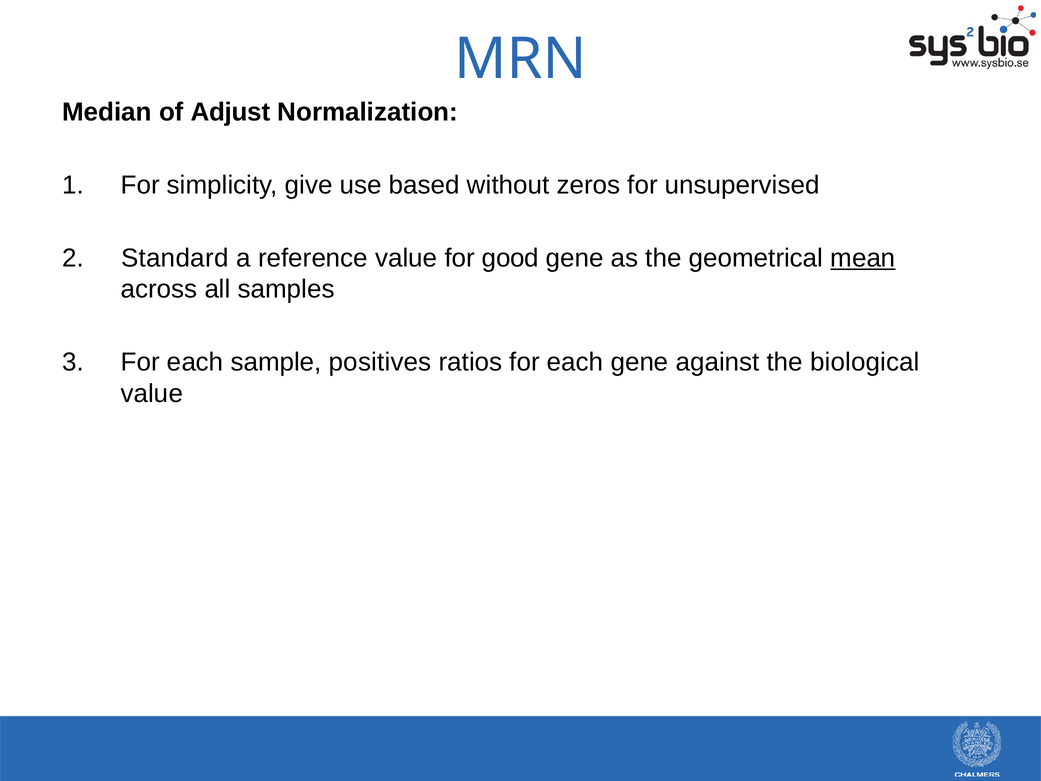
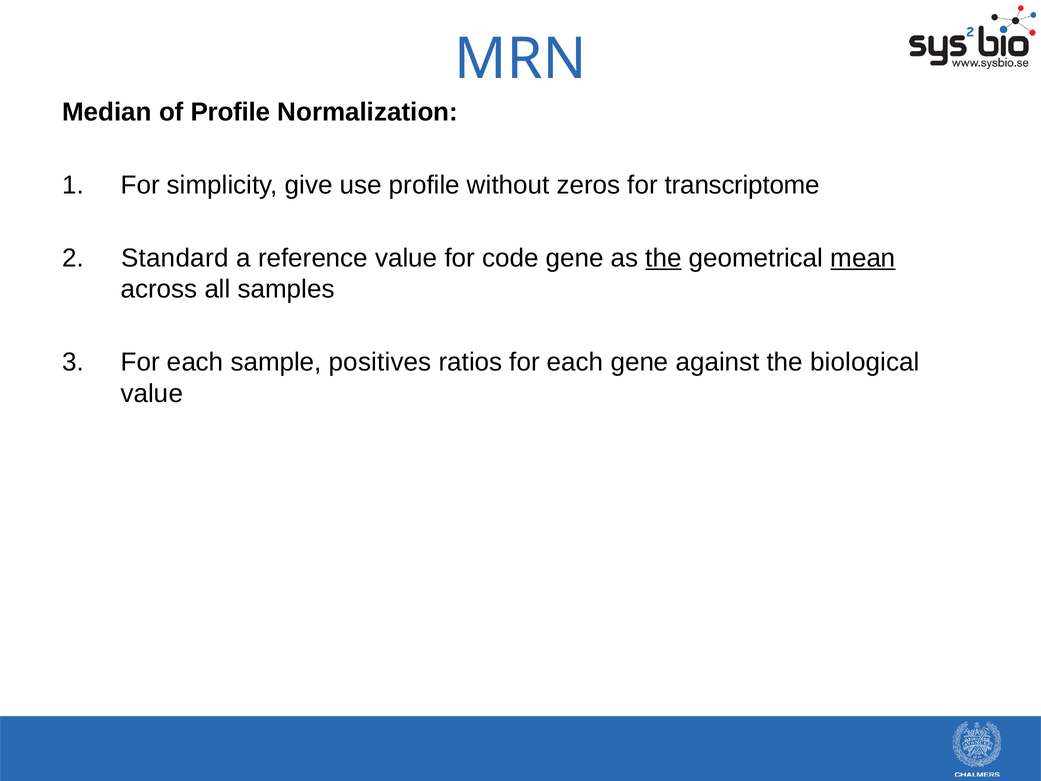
of Adjust: Adjust -> Profile
use based: based -> profile
unsupervised: unsupervised -> transcriptome
good: good -> code
the at (663, 258) underline: none -> present
